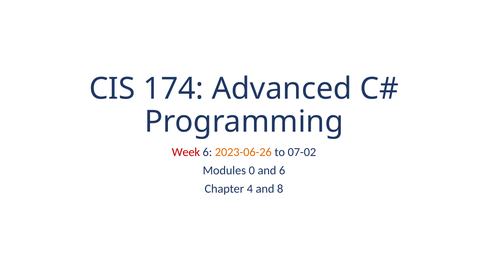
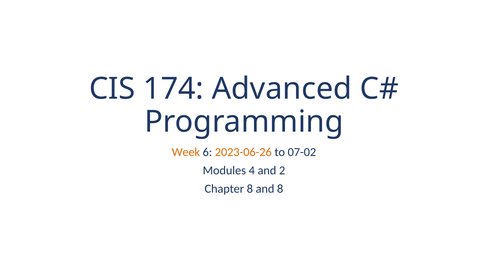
Week colour: red -> orange
0: 0 -> 4
and 6: 6 -> 2
Chapter 4: 4 -> 8
